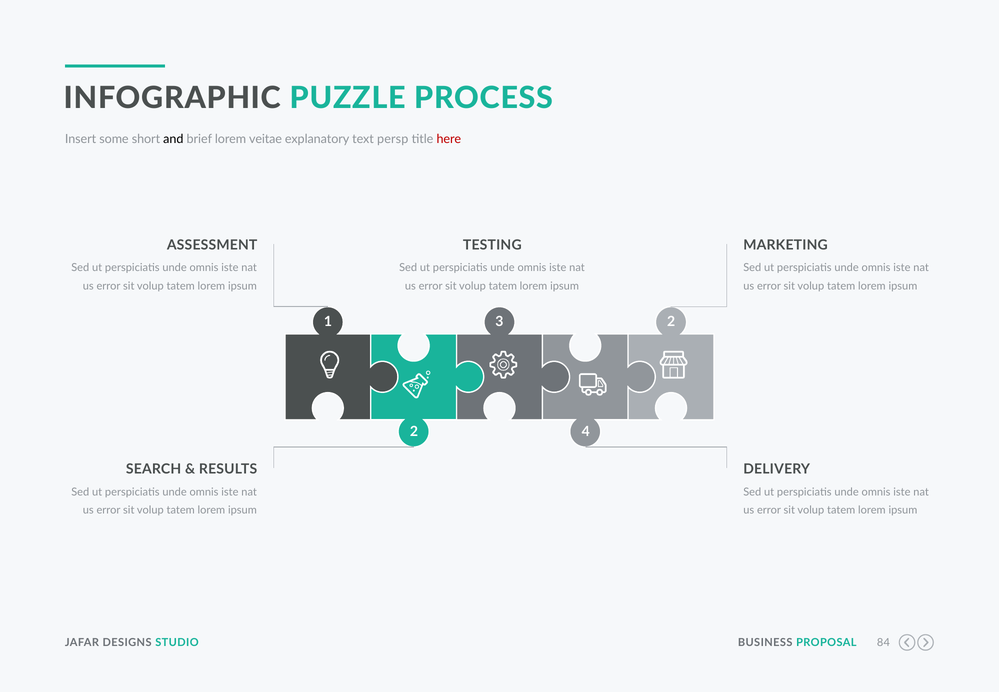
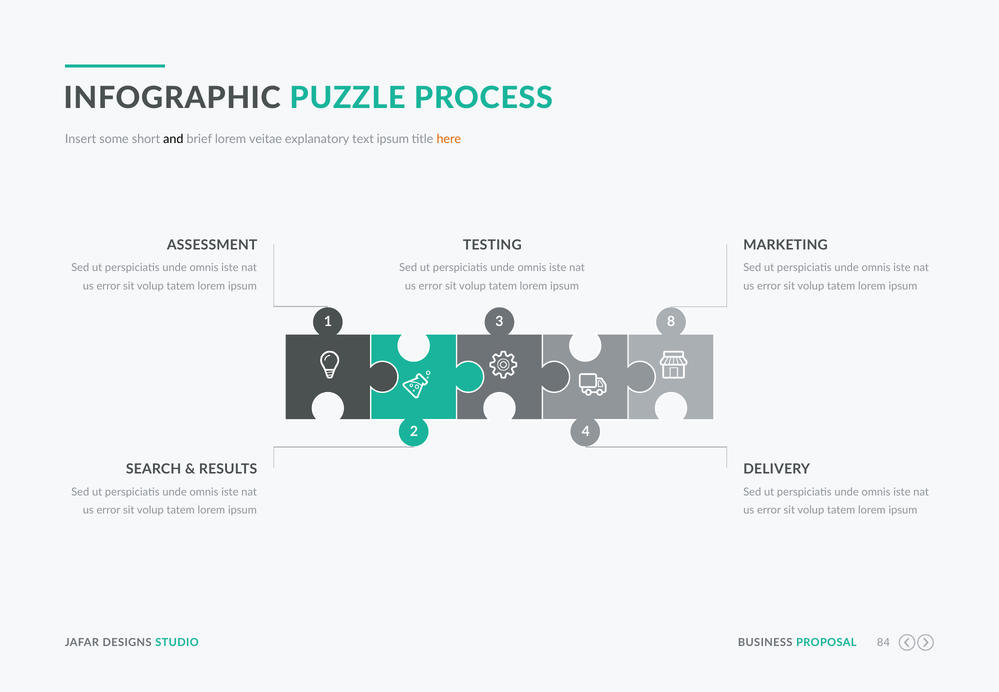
text persp: persp -> ipsum
here colour: red -> orange
1 2: 2 -> 8
